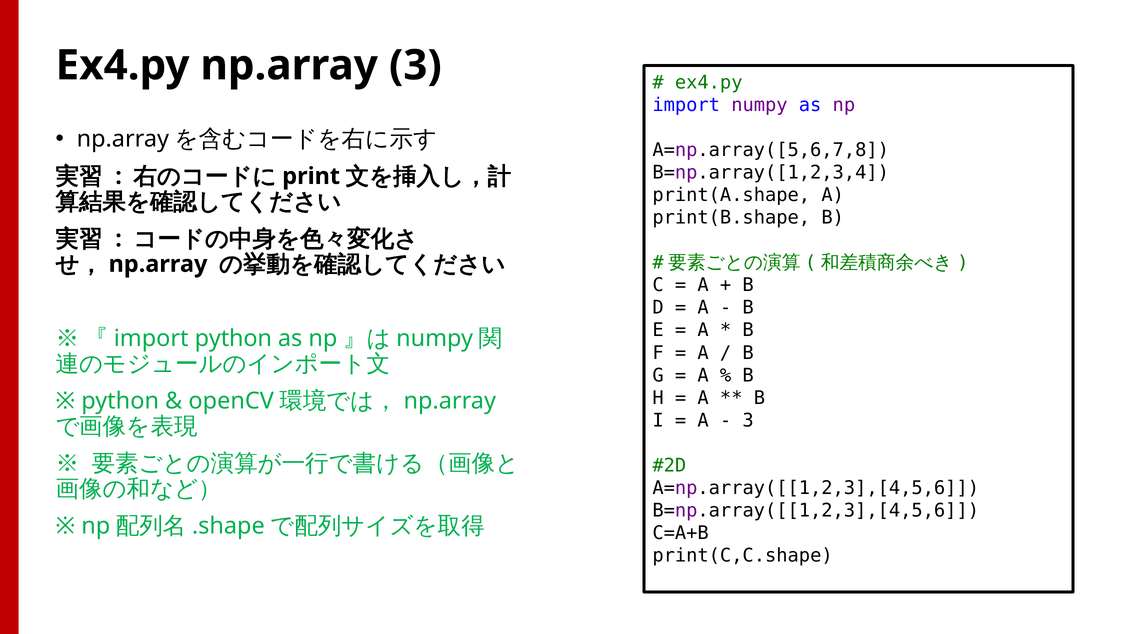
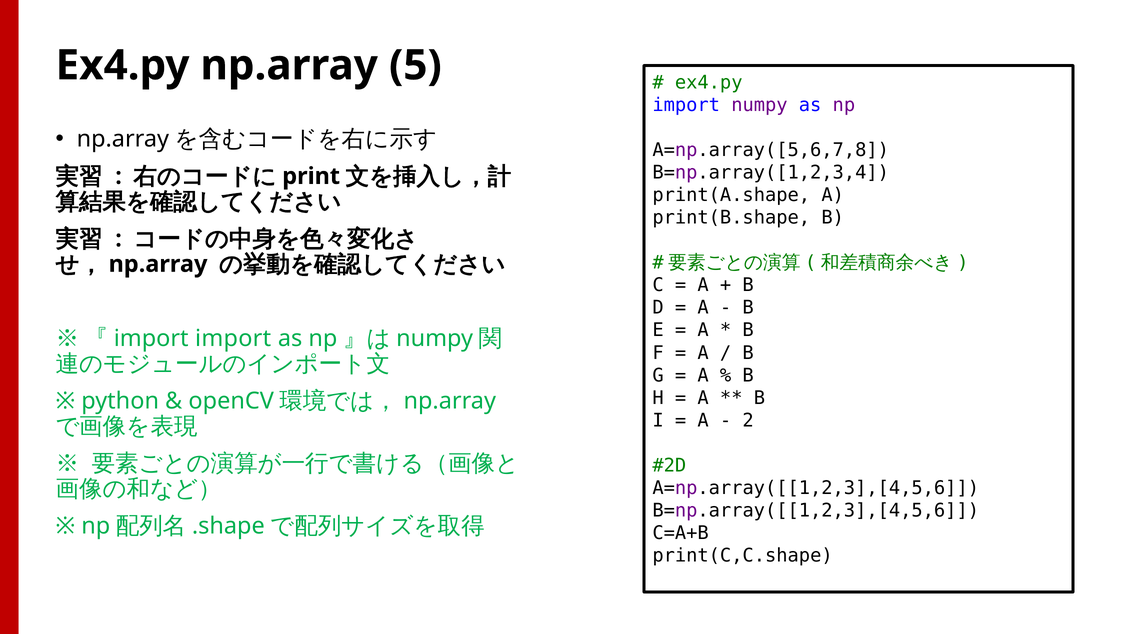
np.array 3: 3 -> 5
※『import python: python -> import
3 at (748, 420): 3 -> 2
